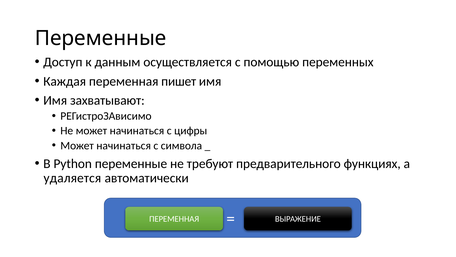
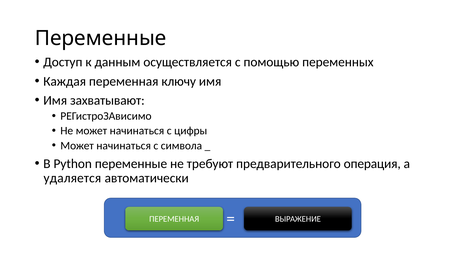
пишет: пишет -> ключу
функциях: функциях -> операция
